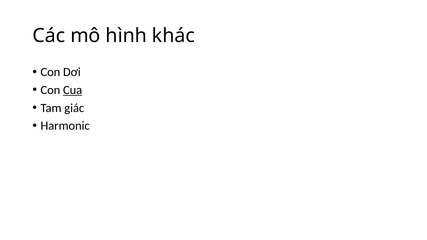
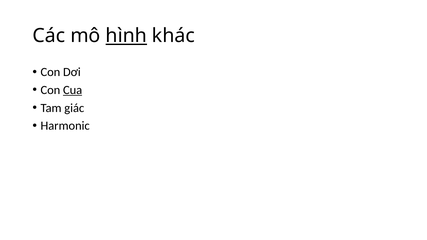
hình underline: none -> present
